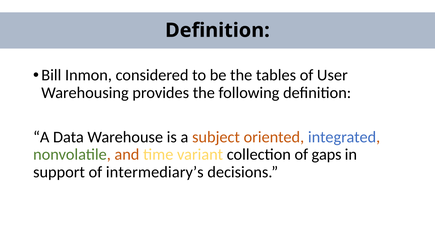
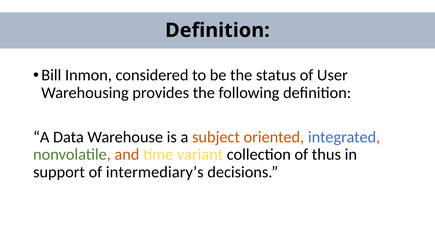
tables: tables -> status
gaps: gaps -> thus
